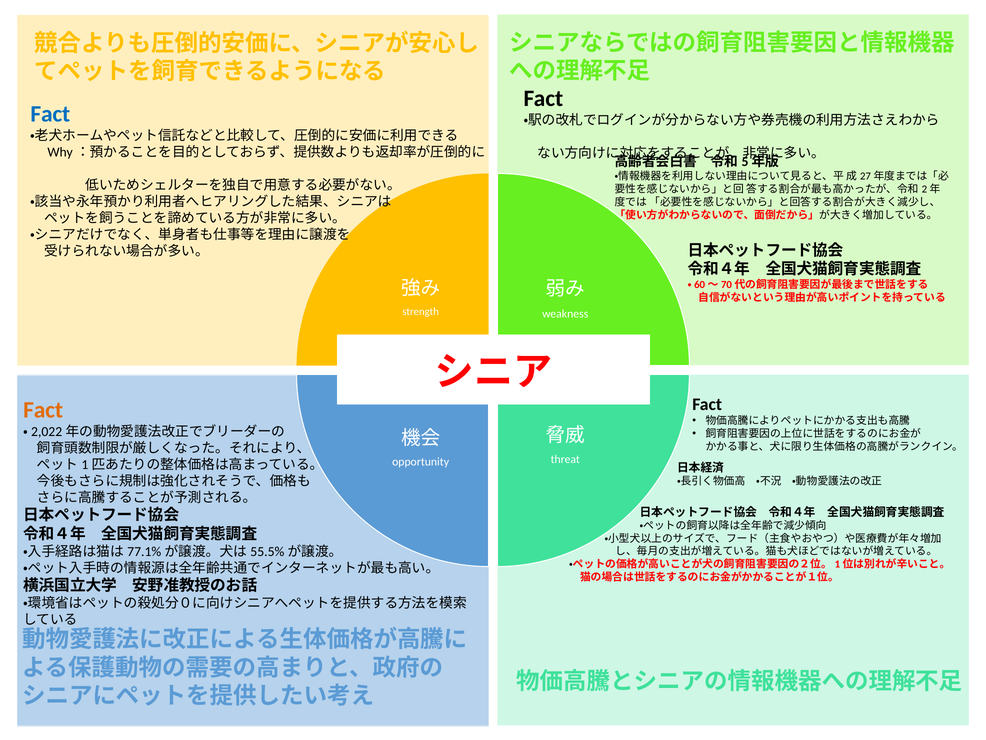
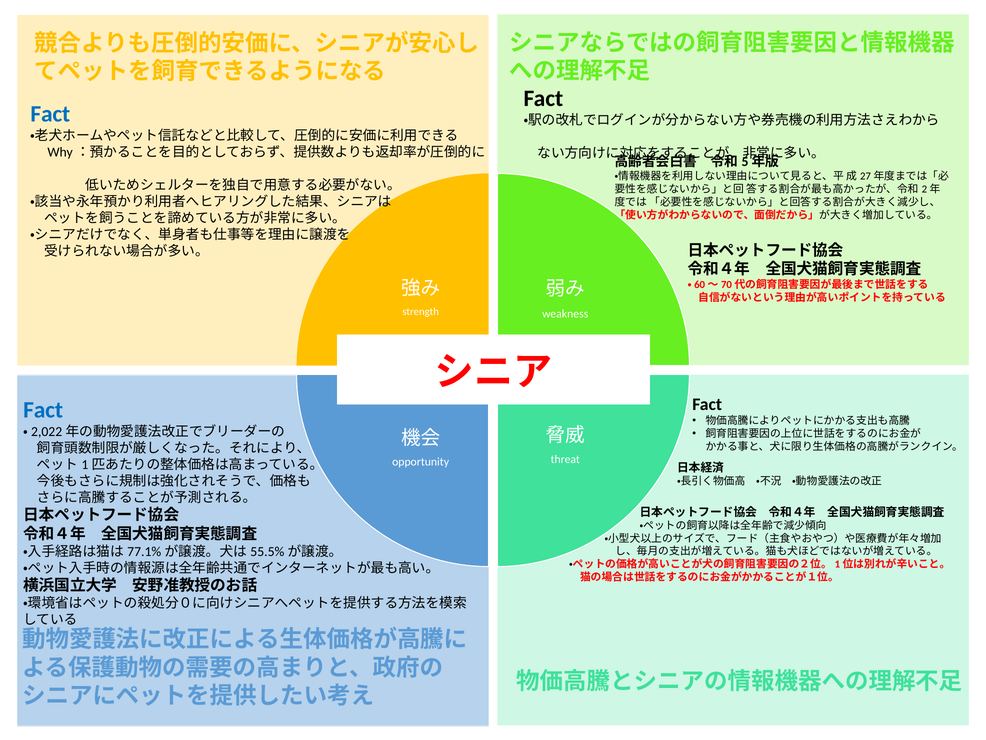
Fact at (43, 410) colour: orange -> blue
